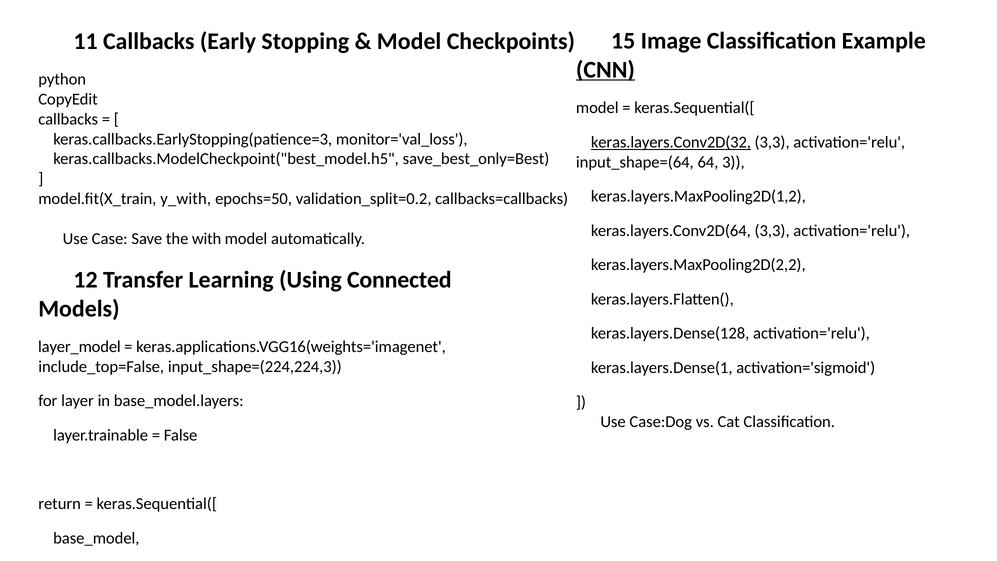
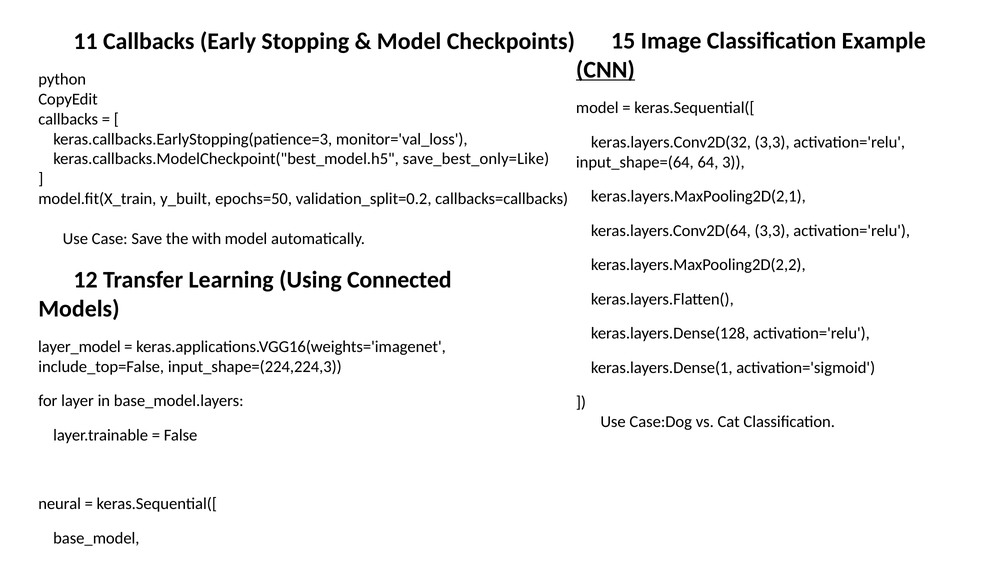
keras.layers.Conv2D(32 underline: present -> none
save_best_only=Best: save_best_only=Best -> save_best_only=Like
keras.layers.MaxPooling2D(1,2: keras.layers.MaxPooling2D(1,2 -> keras.layers.MaxPooling2D(2,1
y_with: y_with -> y_built
return: return -> neural
